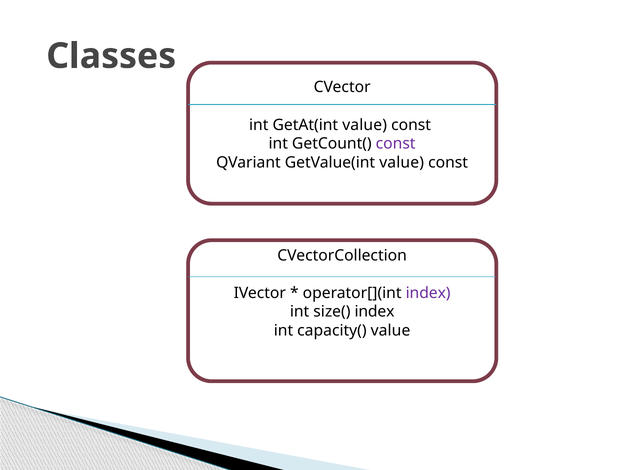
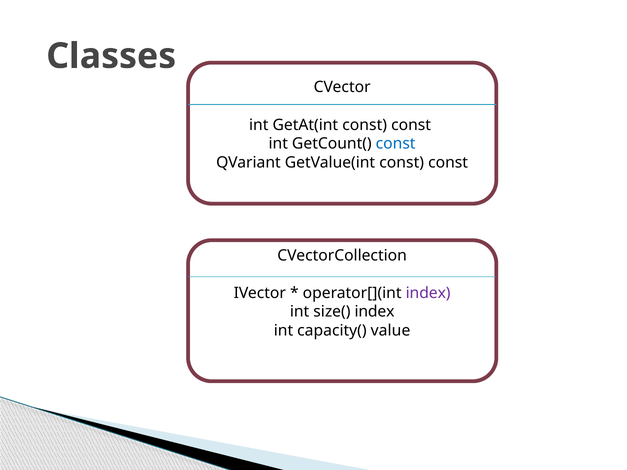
GetAt(int value: value -> const
const at (396, 144) colour: purple -> blue
GetValue(int value: value -> const
